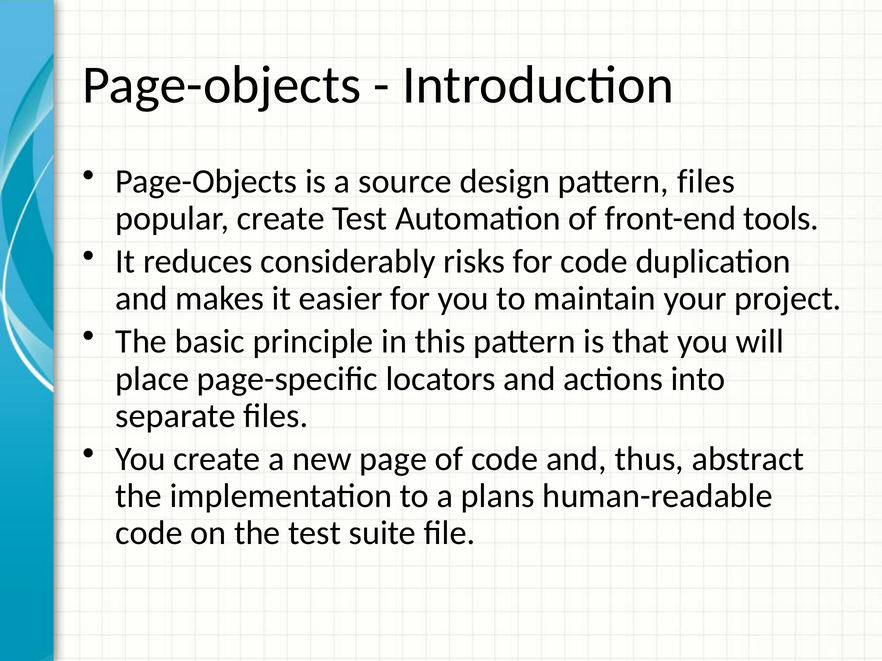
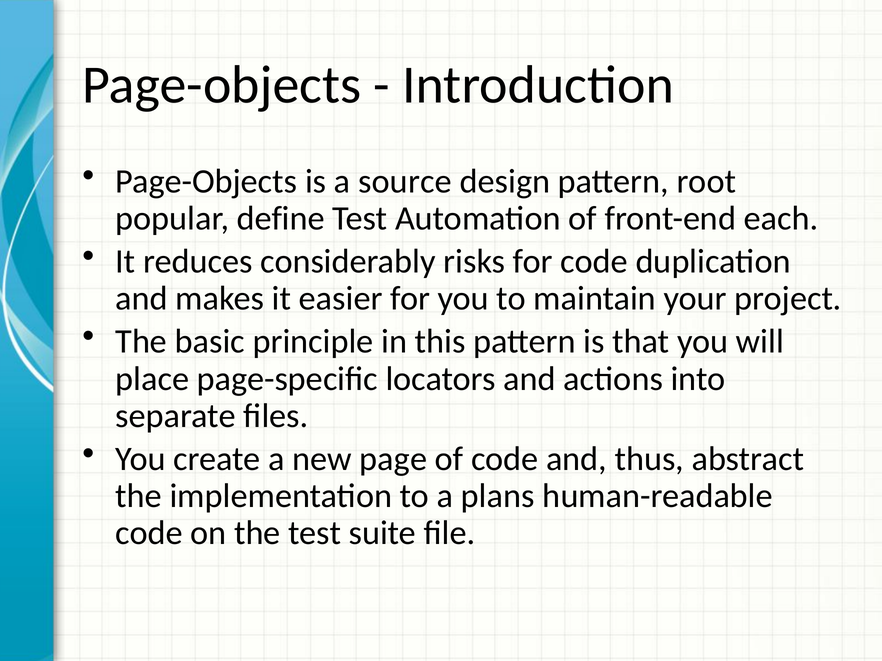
pattern files: files -> root
popular create: create -> define
tools: tools -> each
